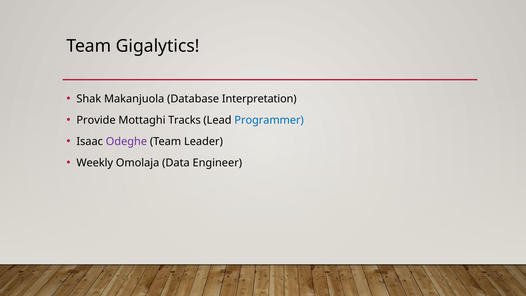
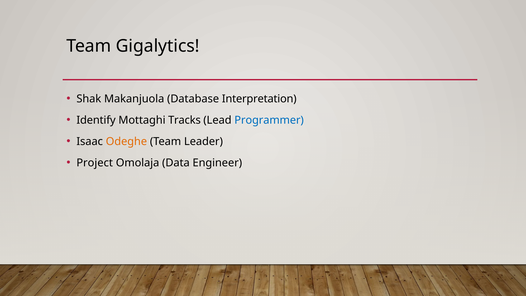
Provide: Provide -> Identify
Odeghe colour: purple -> orange
Weekly: Weekly -> Project
